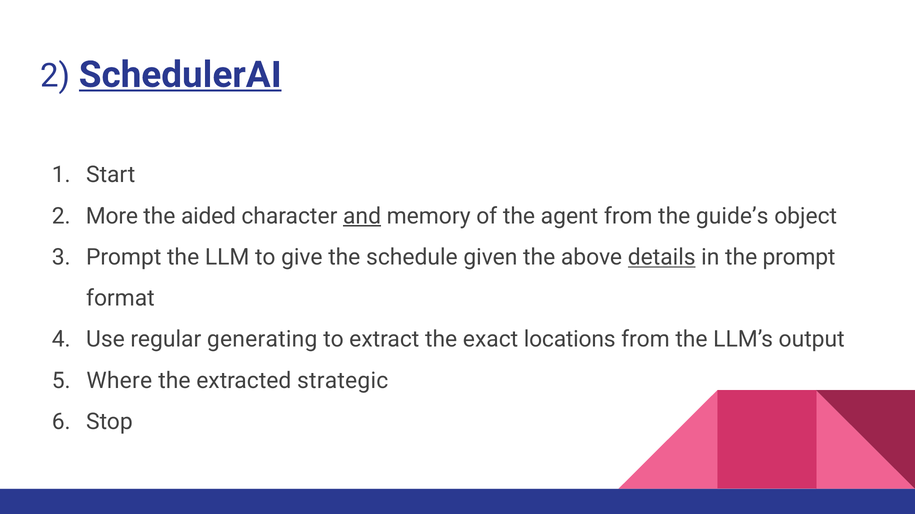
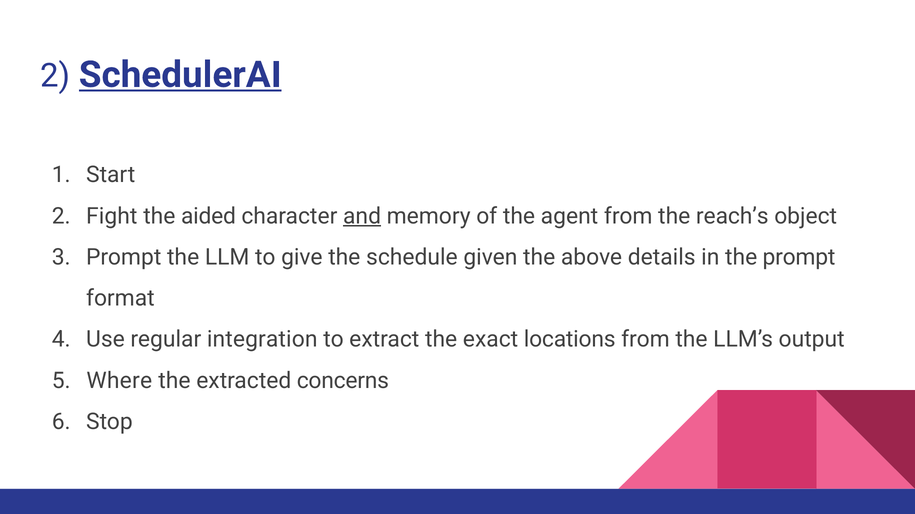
More: More -> Fight
guide’s: guide’s -> reach’s
details underline: present -> none
generating: generating -> integration
strategic: strategic -> concerns
